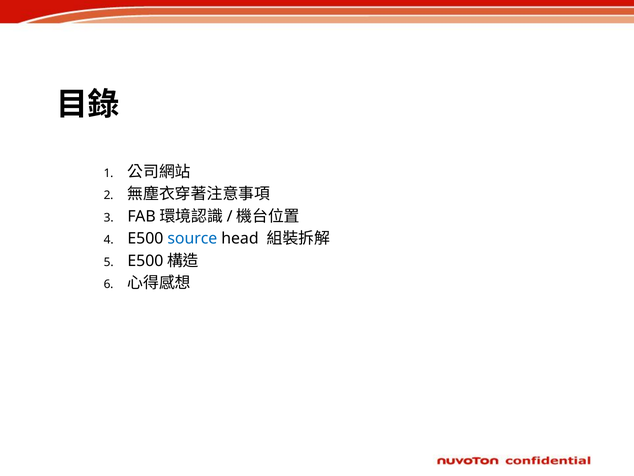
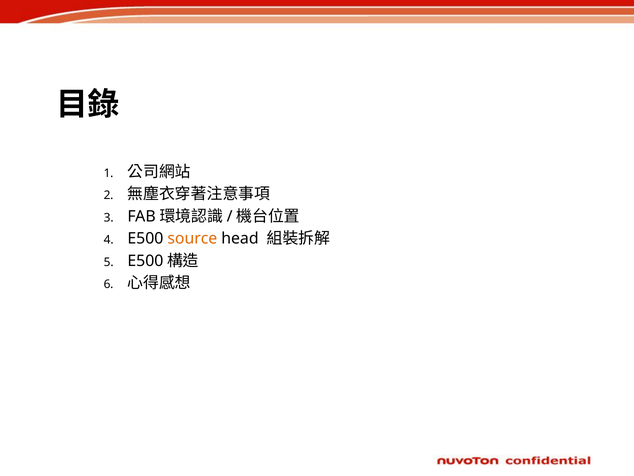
source colour: blue -> orange
